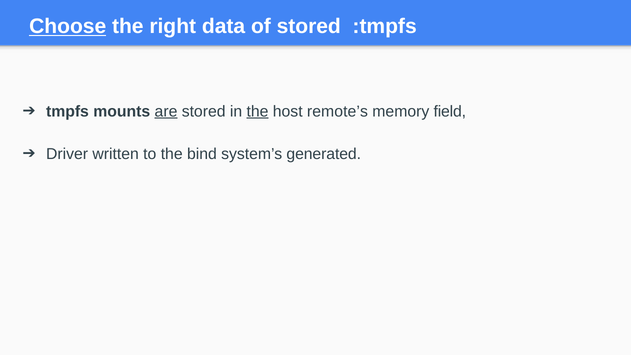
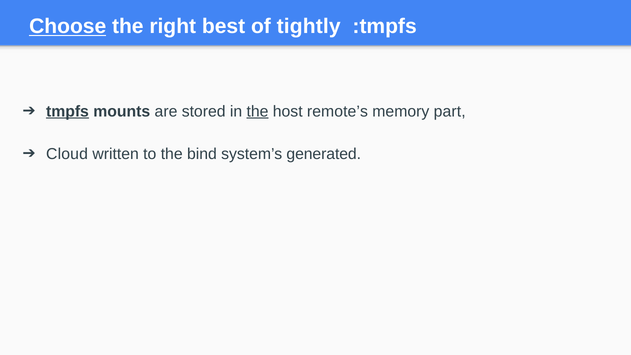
data: data -> best
of stored: stored -> tightly
tmpfs underline: none -> present
are underline: present -> none
field: field -> part
Driver: Driver -> Cloud
